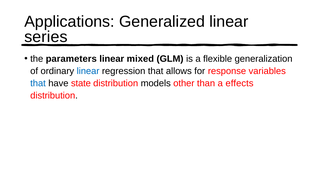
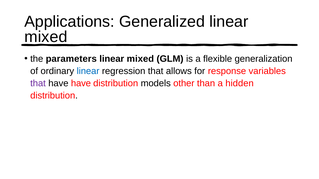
series at (46, 37): series -> mixed
that at (38, 84) colour: blue -> purple
have state: state -> have
effects: effects -> hidden
